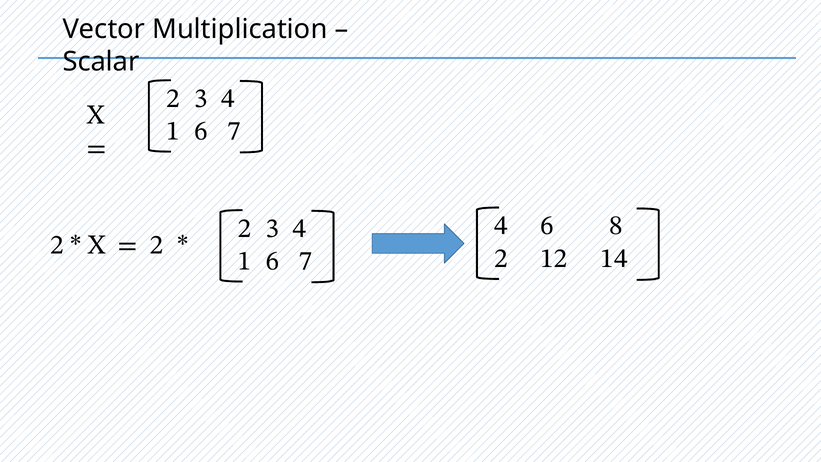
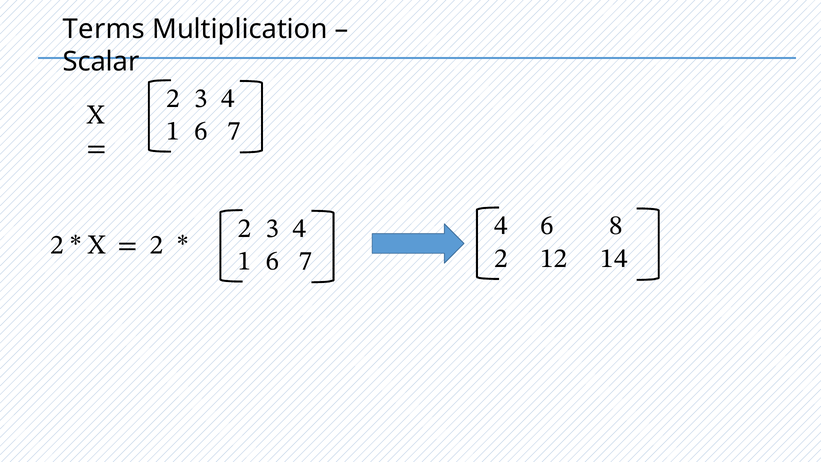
Vector: Vector -> Terms
